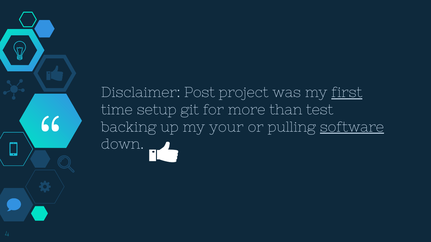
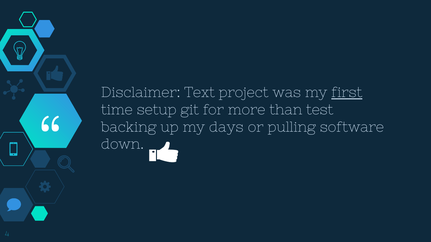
Post: Post -> Text
your: your -> days
software underline: present -> none
